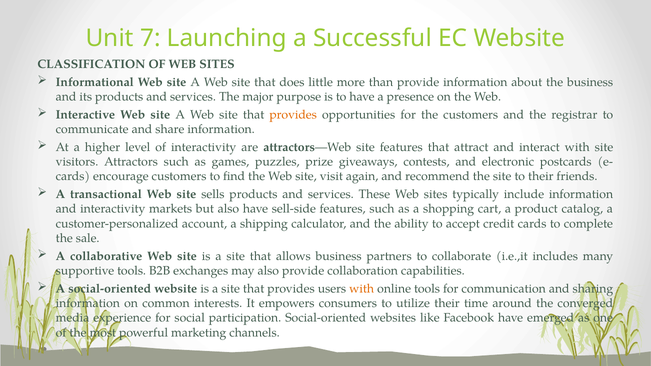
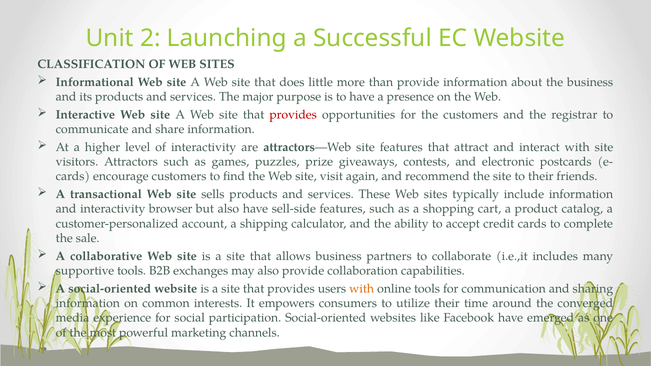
7: 7 -> 2
provides at (293, 115) colour: orange -> red
markets: markets -> browser
